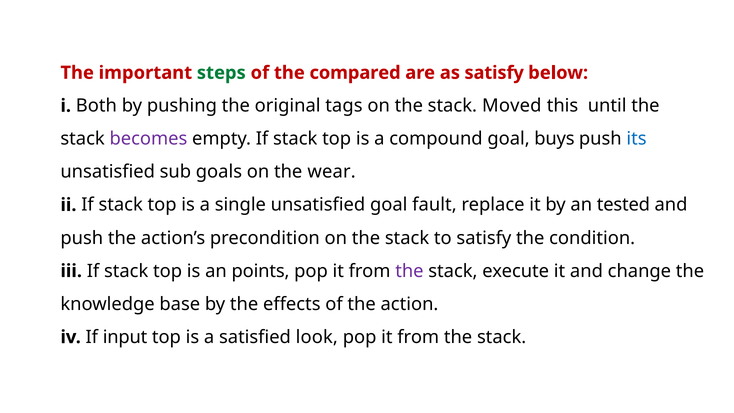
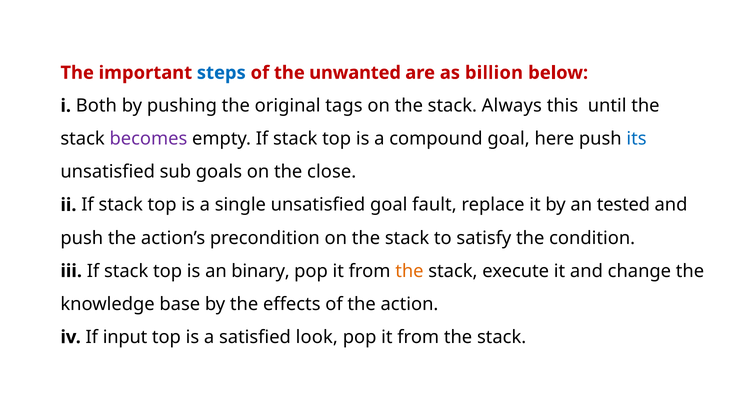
steps colour: green -> blue
compared: compared -> unwanted
as satisfy: satisfy -> billion
Moved: Moved -> Always
buys: buys -> here
wear: wear -> close
points: points -> binary
the at (409, 271) colour: purple -> orange
